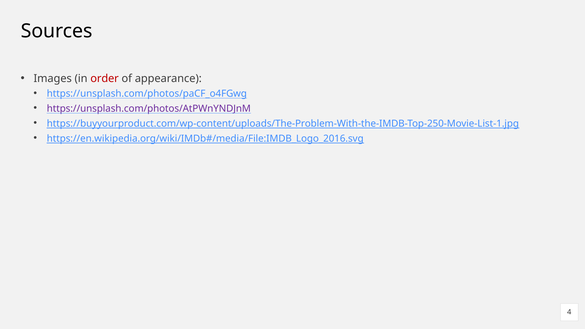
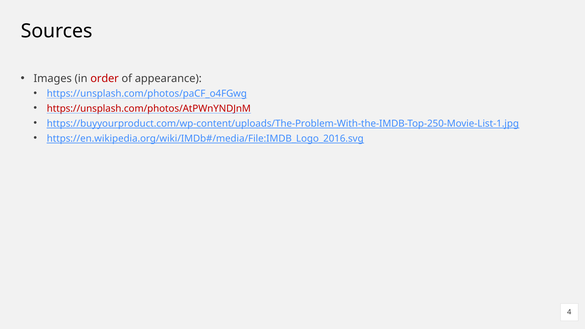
https://unsplash.com/photos/AtPWnYNDJnM colour: purple -> red
